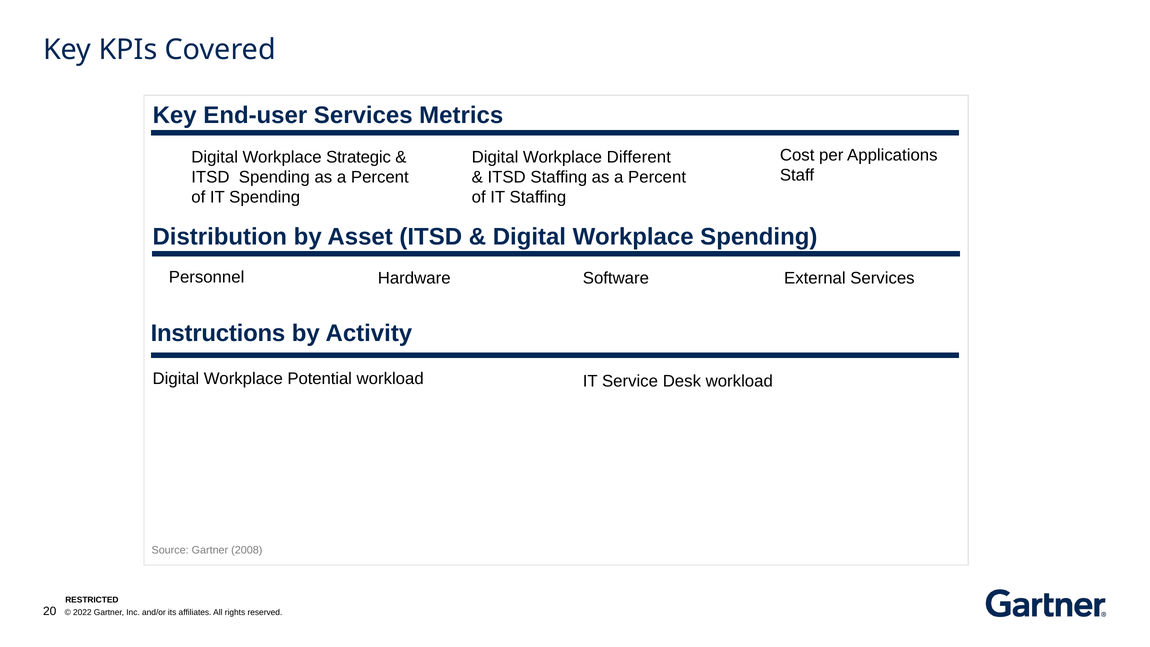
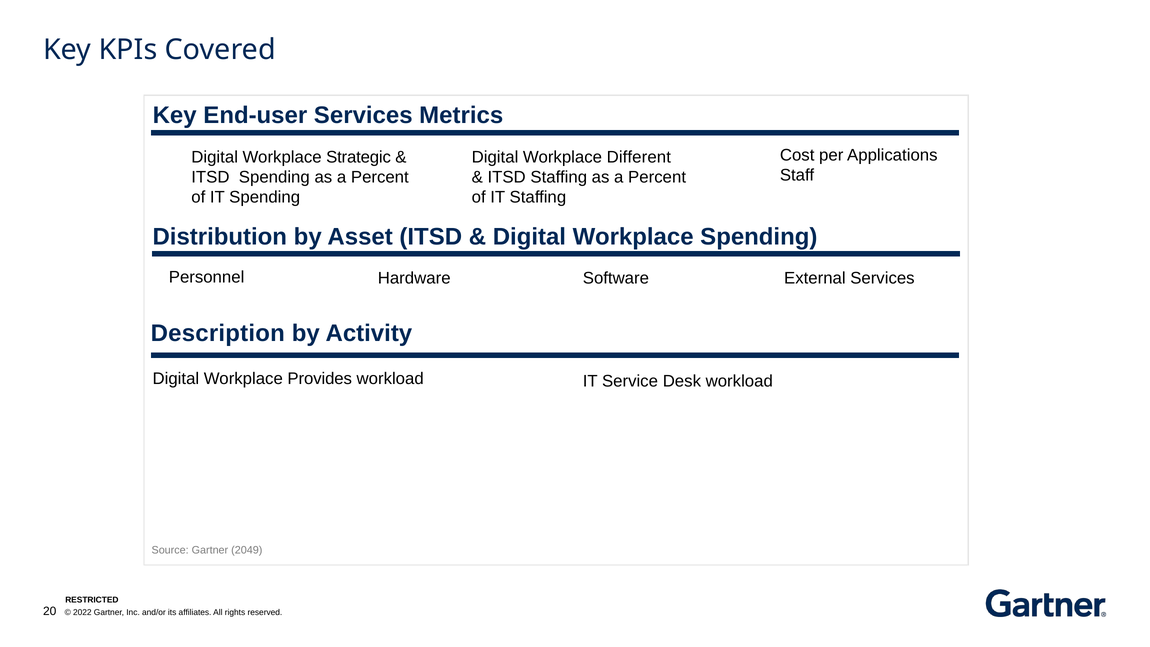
Instructions: Instructions -> Description
Potential: Potential -> Provides
2008: 2008 -> 2049
